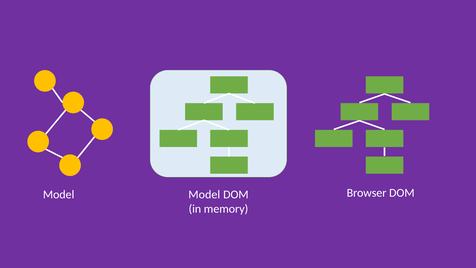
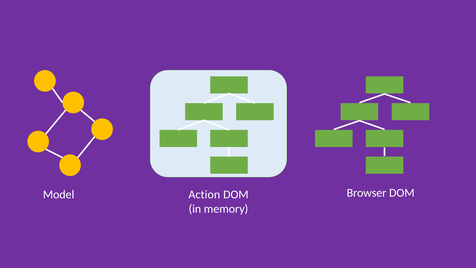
Model Model: Model -> Action
